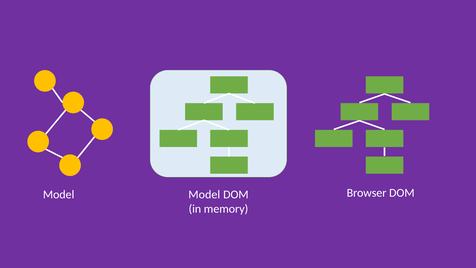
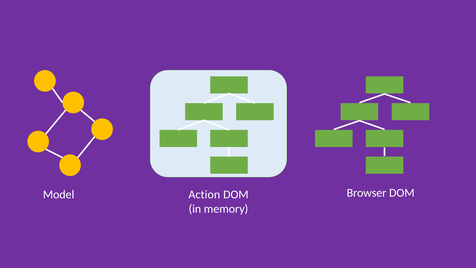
Model Model: Model -> Action
